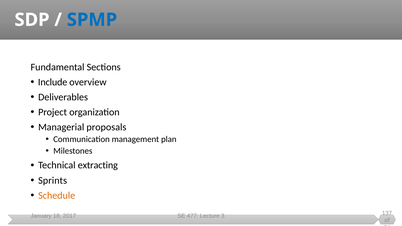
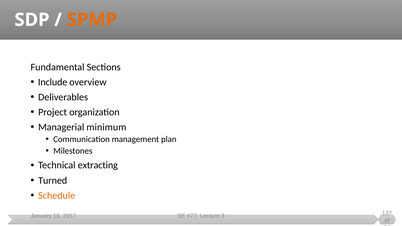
SPMP colour: blue -> orange
proposals: proposals -> minimum
Sprints: Sprints -> Turned
